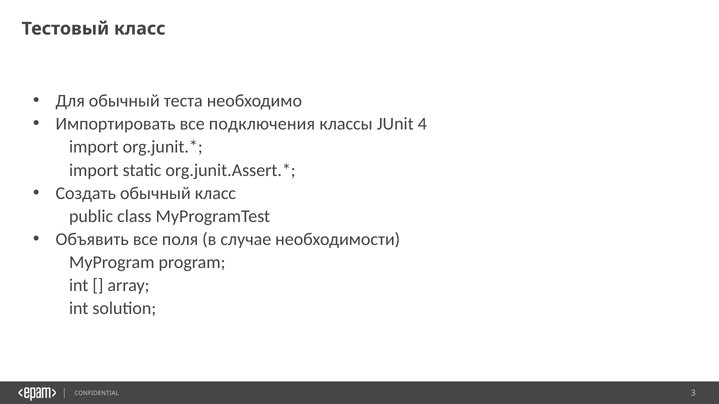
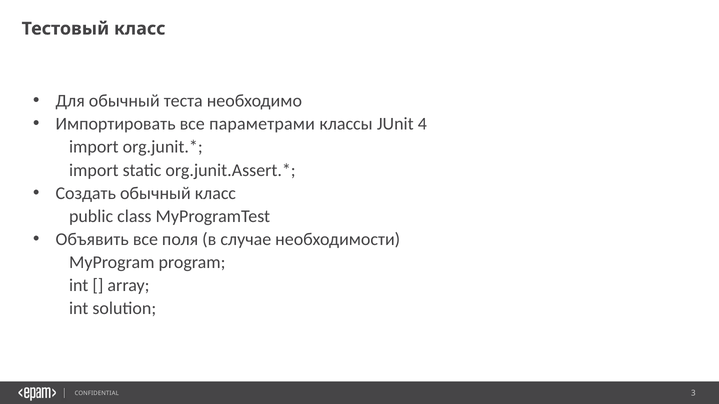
подключения: подключения -> параметрами
